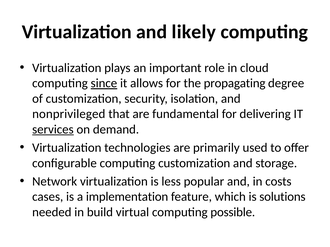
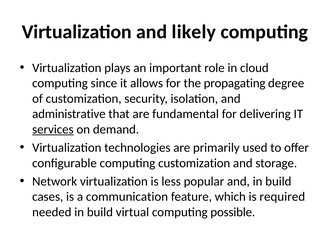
since underline: present -> none
nonprivileged: nonprivileged -> administrative
and in costs: costs -> build
implementation: implementation -> communication
solutions: solutions -> required
